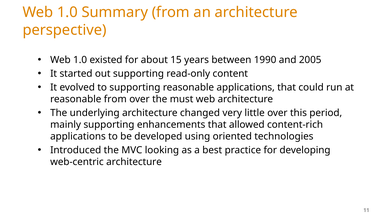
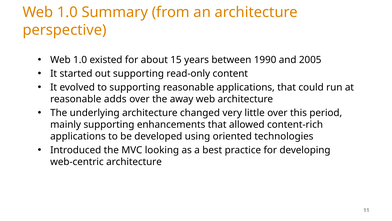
reasonable from: from -> adds
must: must -> away
